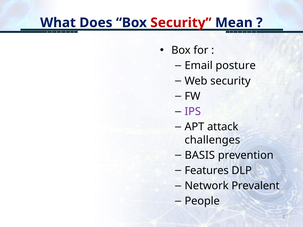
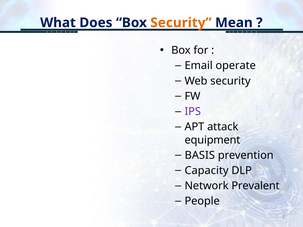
Security at (181, 23) colour: red -> orange
posture: posture -> operate
challenges: challenges -> equipment
Features: Features -> Capacity
